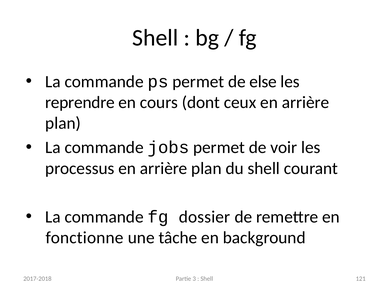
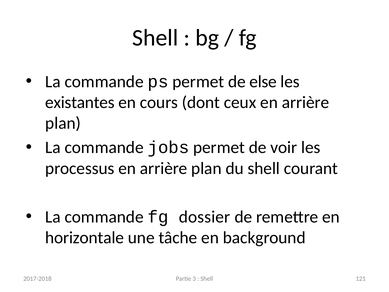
reprendre: reprendre -> existantes
fonctionne: fonctionne -> horizontale
